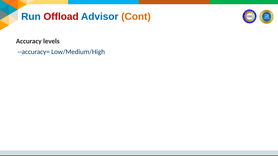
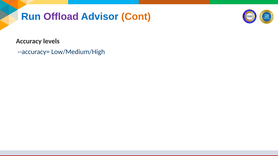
Offload colour: red -> purple
